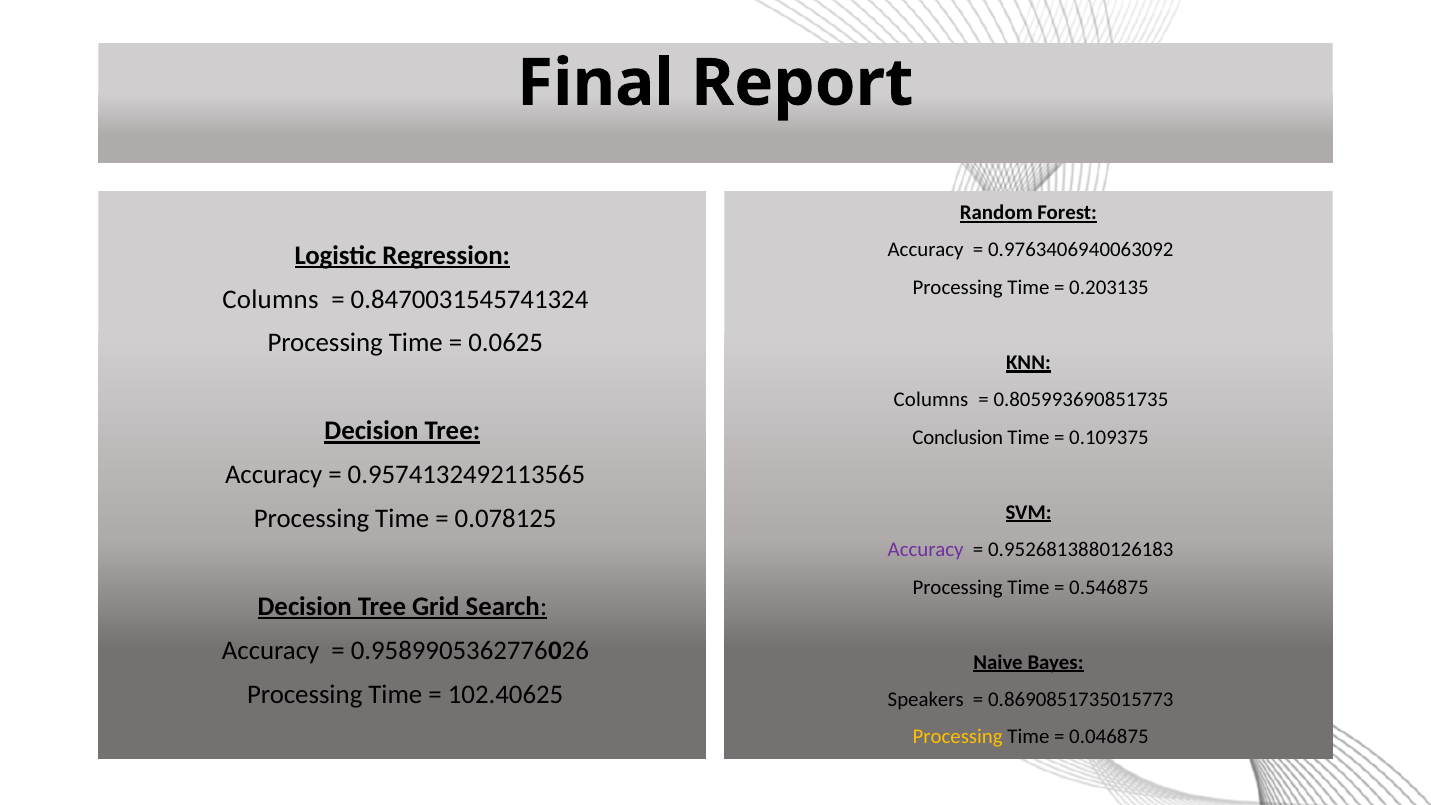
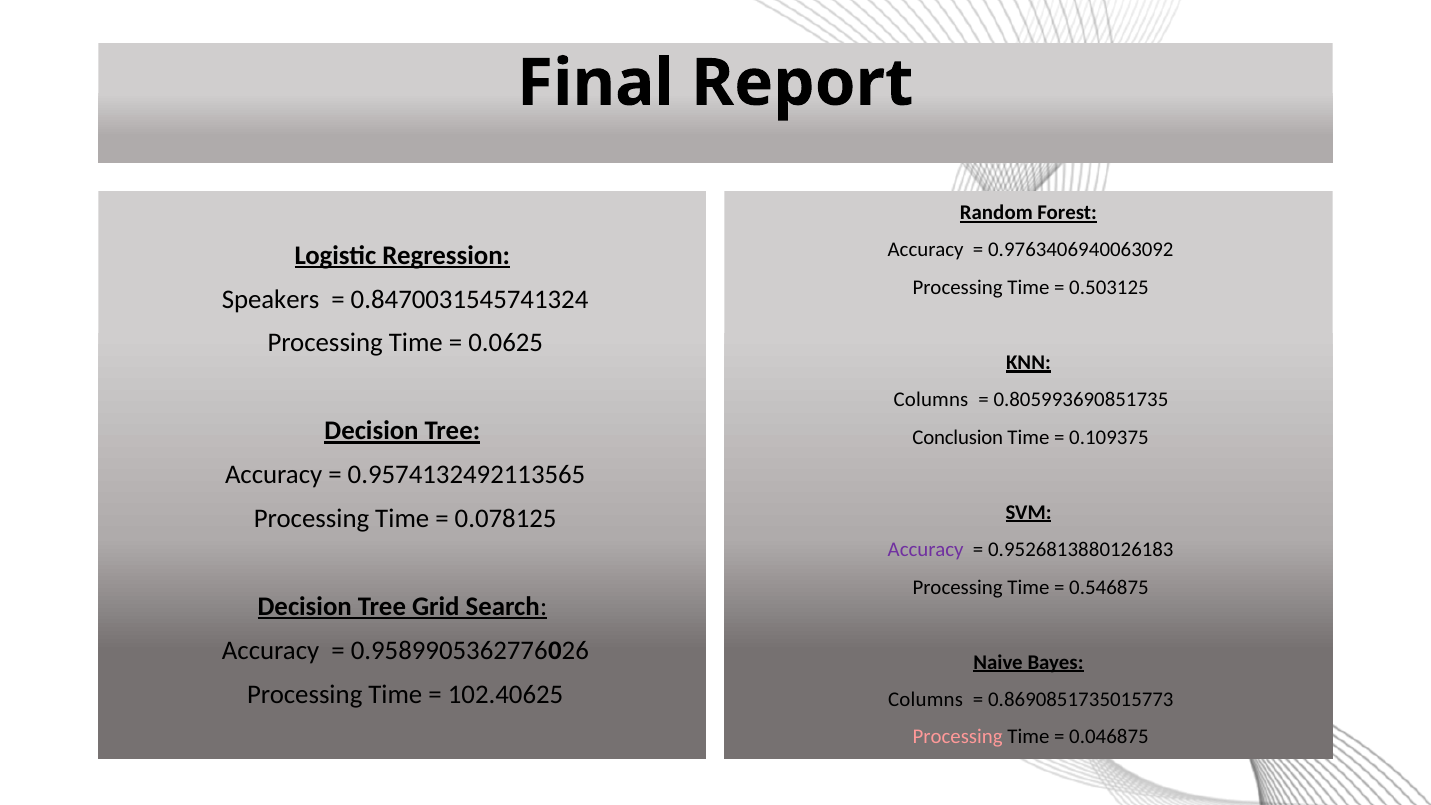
0.203135: 0.203135 -> 0.503125
Columns at (270, 299): Columns -> Speakers
Speakers at (926, 700): Speakers -> Columns
Processing at (958, 737) colour: yellow -> pink
